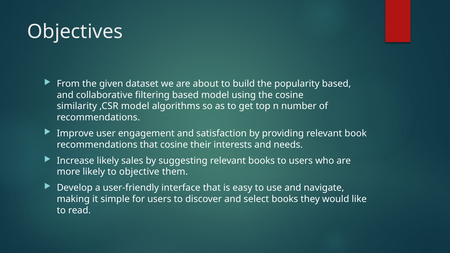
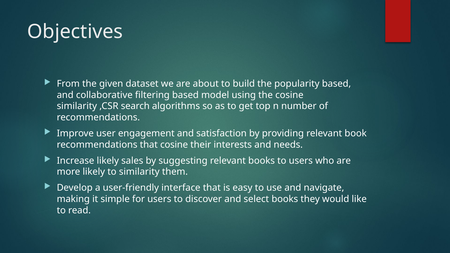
,CSR model: model -> search
to objective: objective -> similarity
